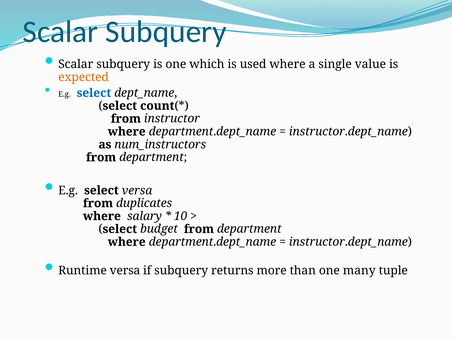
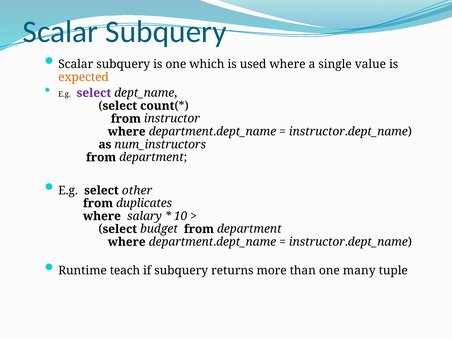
select at (94, 93) colour: blue -> purple
select versa: versa -> other
Runtime versa: versa -> teach
